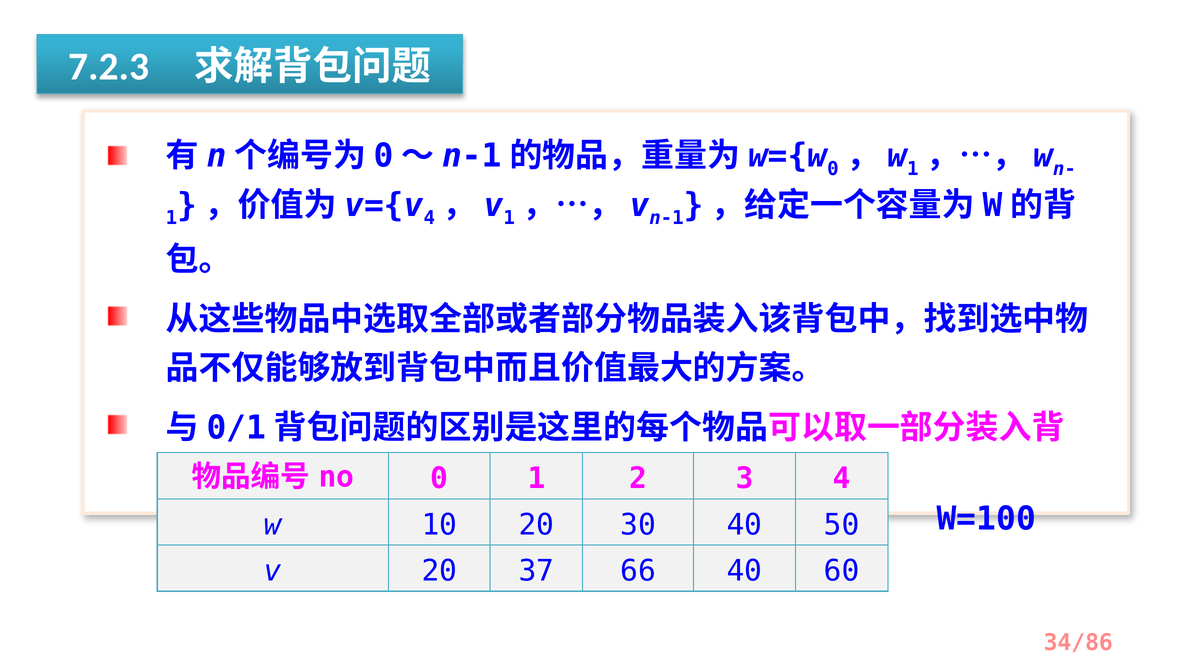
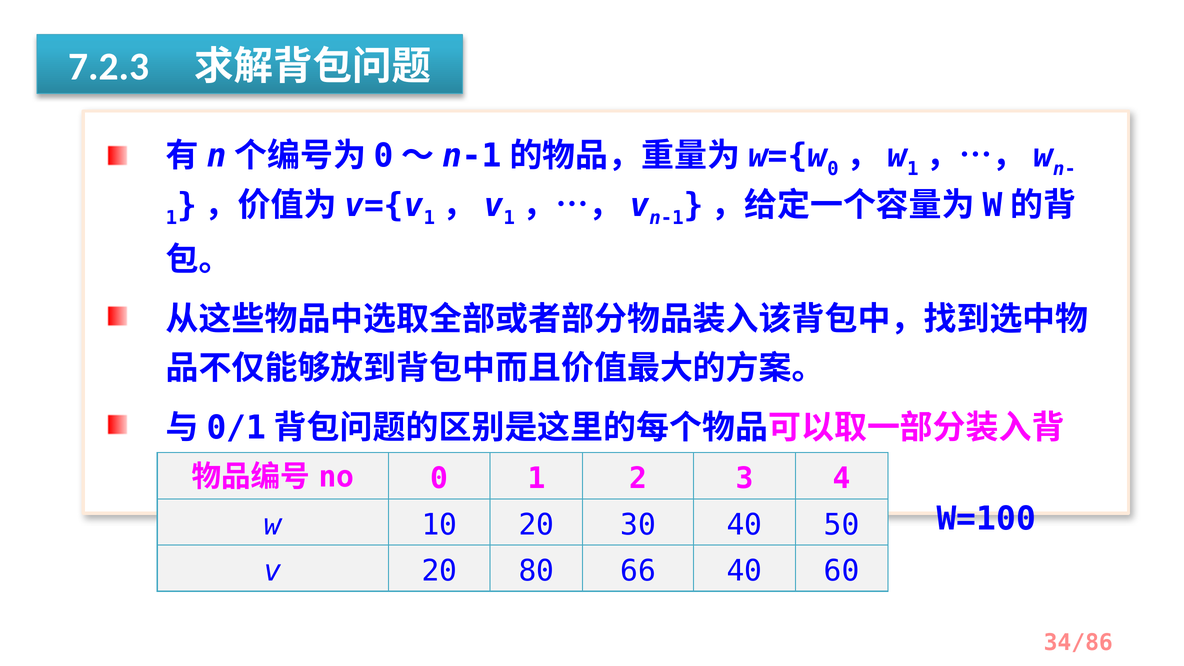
4 at (429, 218): 4 -> 1
37: 37 -> 80
